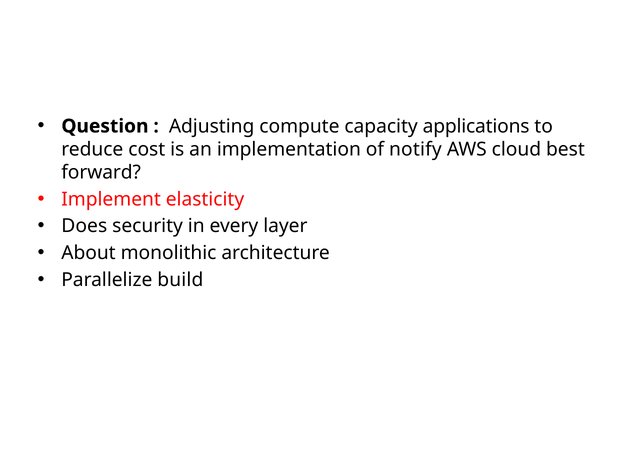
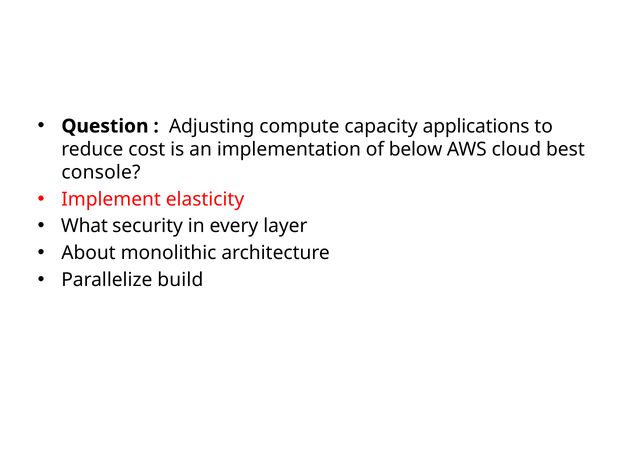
notify: notify -> below
forward: forward -> console
Does: Does -> What
